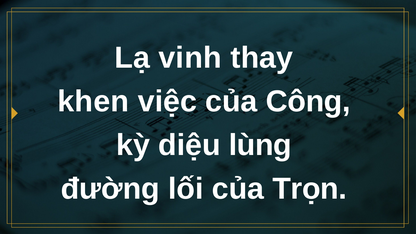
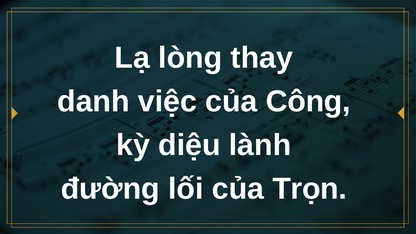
vinh: vinh -> lòng
khen: khen -> danh
lùng: lùng -> lành
